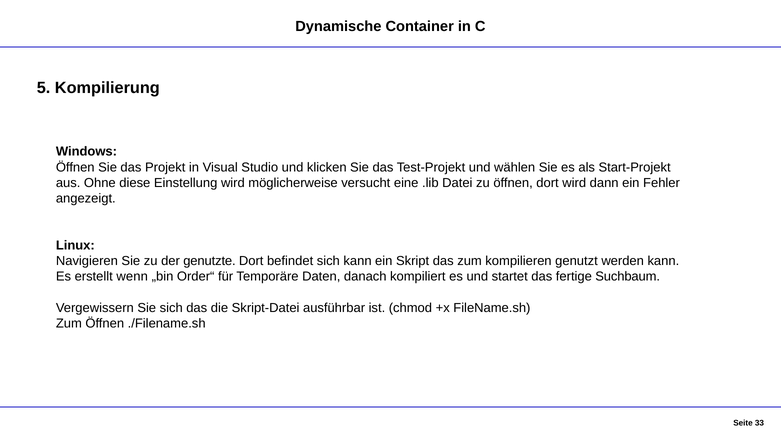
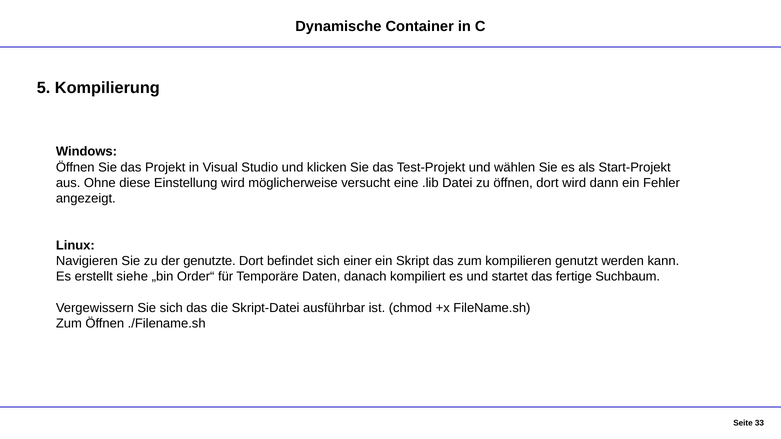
sich kann: kann -> einer
wenn: wenn -> siehe
